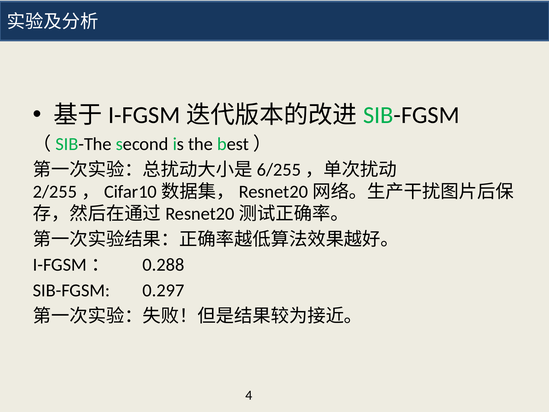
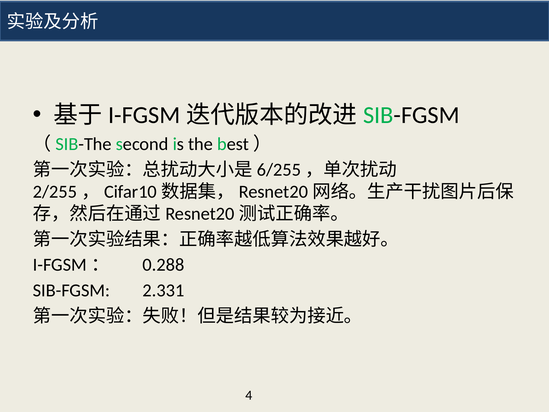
0.297: 0.297 -> 2.331
